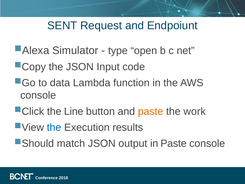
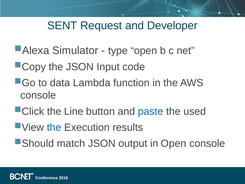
Endpoiunt: Endpoiunt -> Developer
paste at (151, 111) colour: orange -> blue
work: work -> used
in Paste: Paste -> Open
